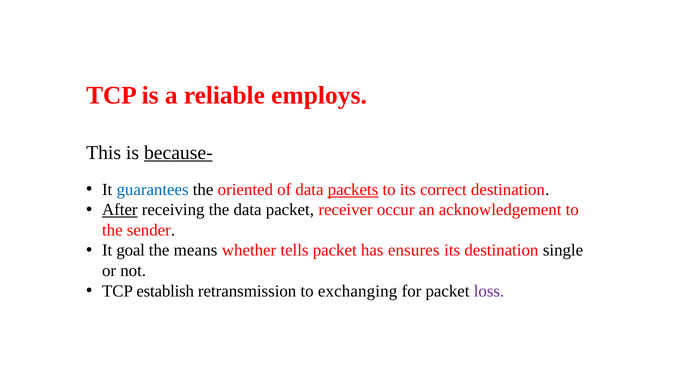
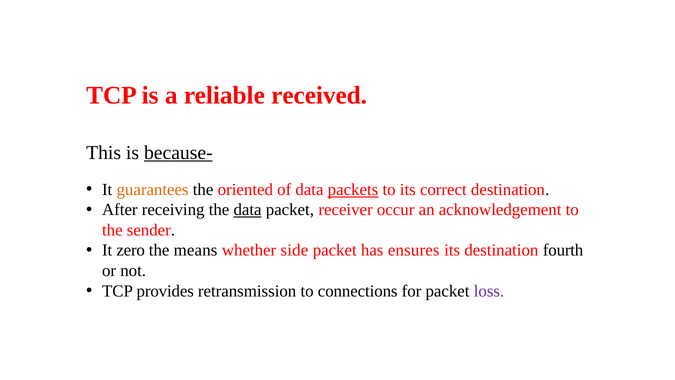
employs: employs -> received
guarantees colour: blue -> orange
After underline: present -> none
data at (248, 210) underline: none -> present
goal: goal -> zero
tells: tells -> side
single: single -> fourth
establish: establish -> provides
exchanging: exchanging -> connections
